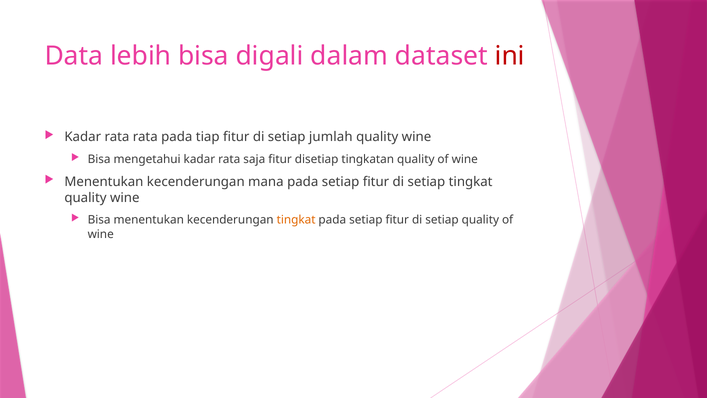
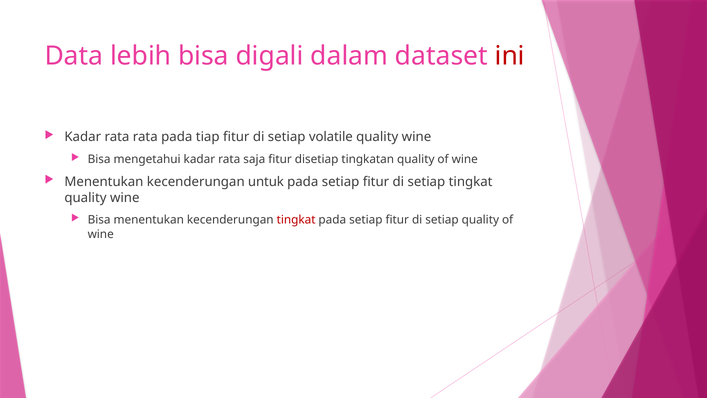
jumlah: jumlah -> volatile
mana: mana -> untuk
tingkat at (296, 220) colour: orange -> red
